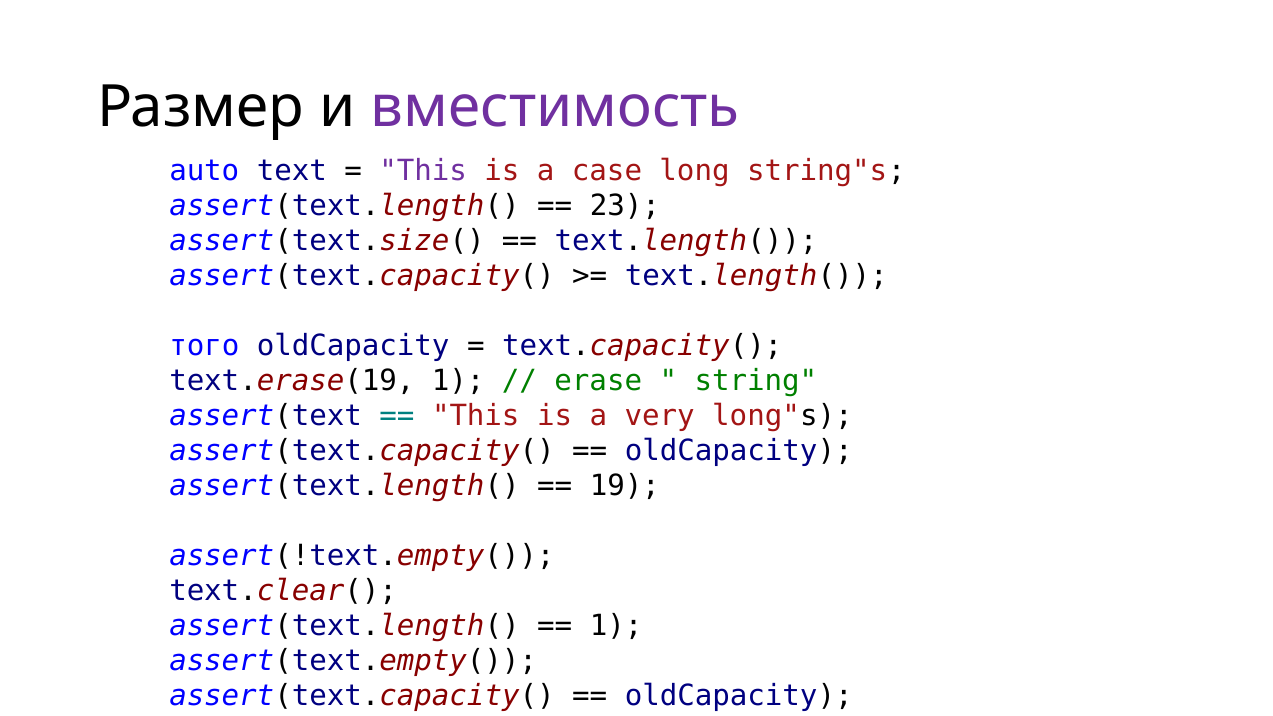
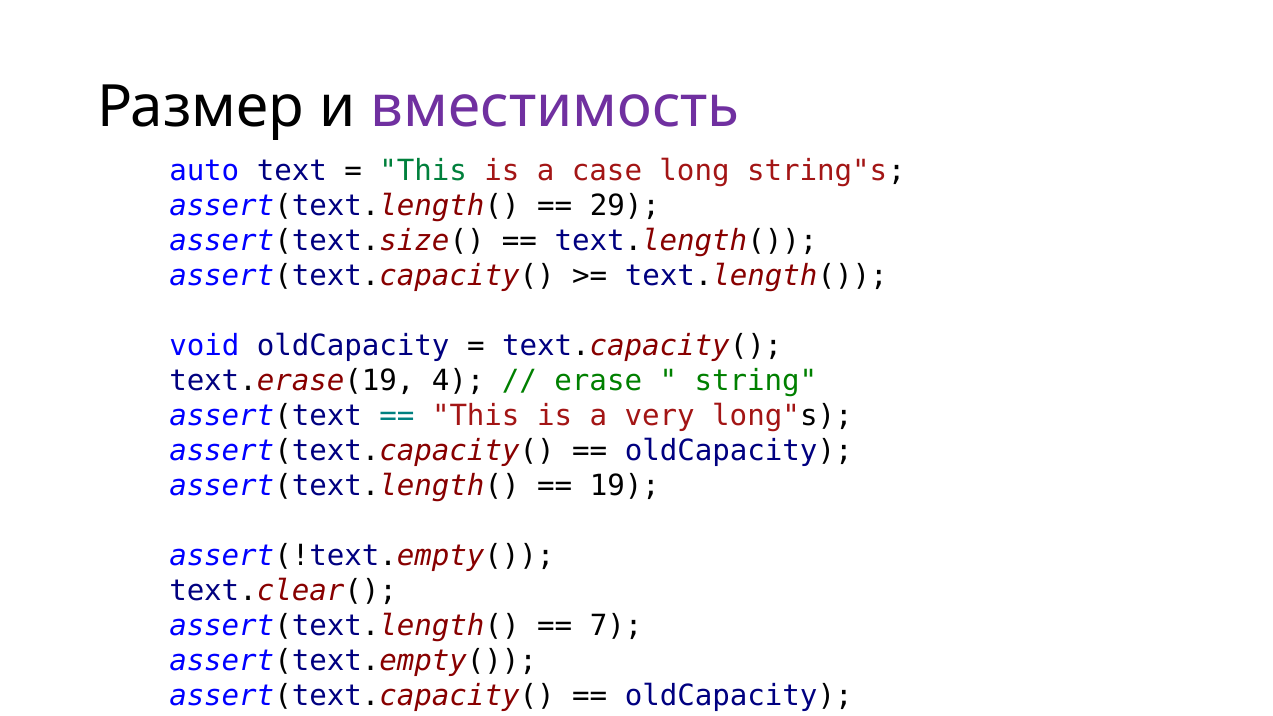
This at (423, 171) colour: purple -> green
23: 23 -> 29
того: того -> void
text.erase(19 1: 1 -> 4
1 at (616, 626): 1 -> 7
